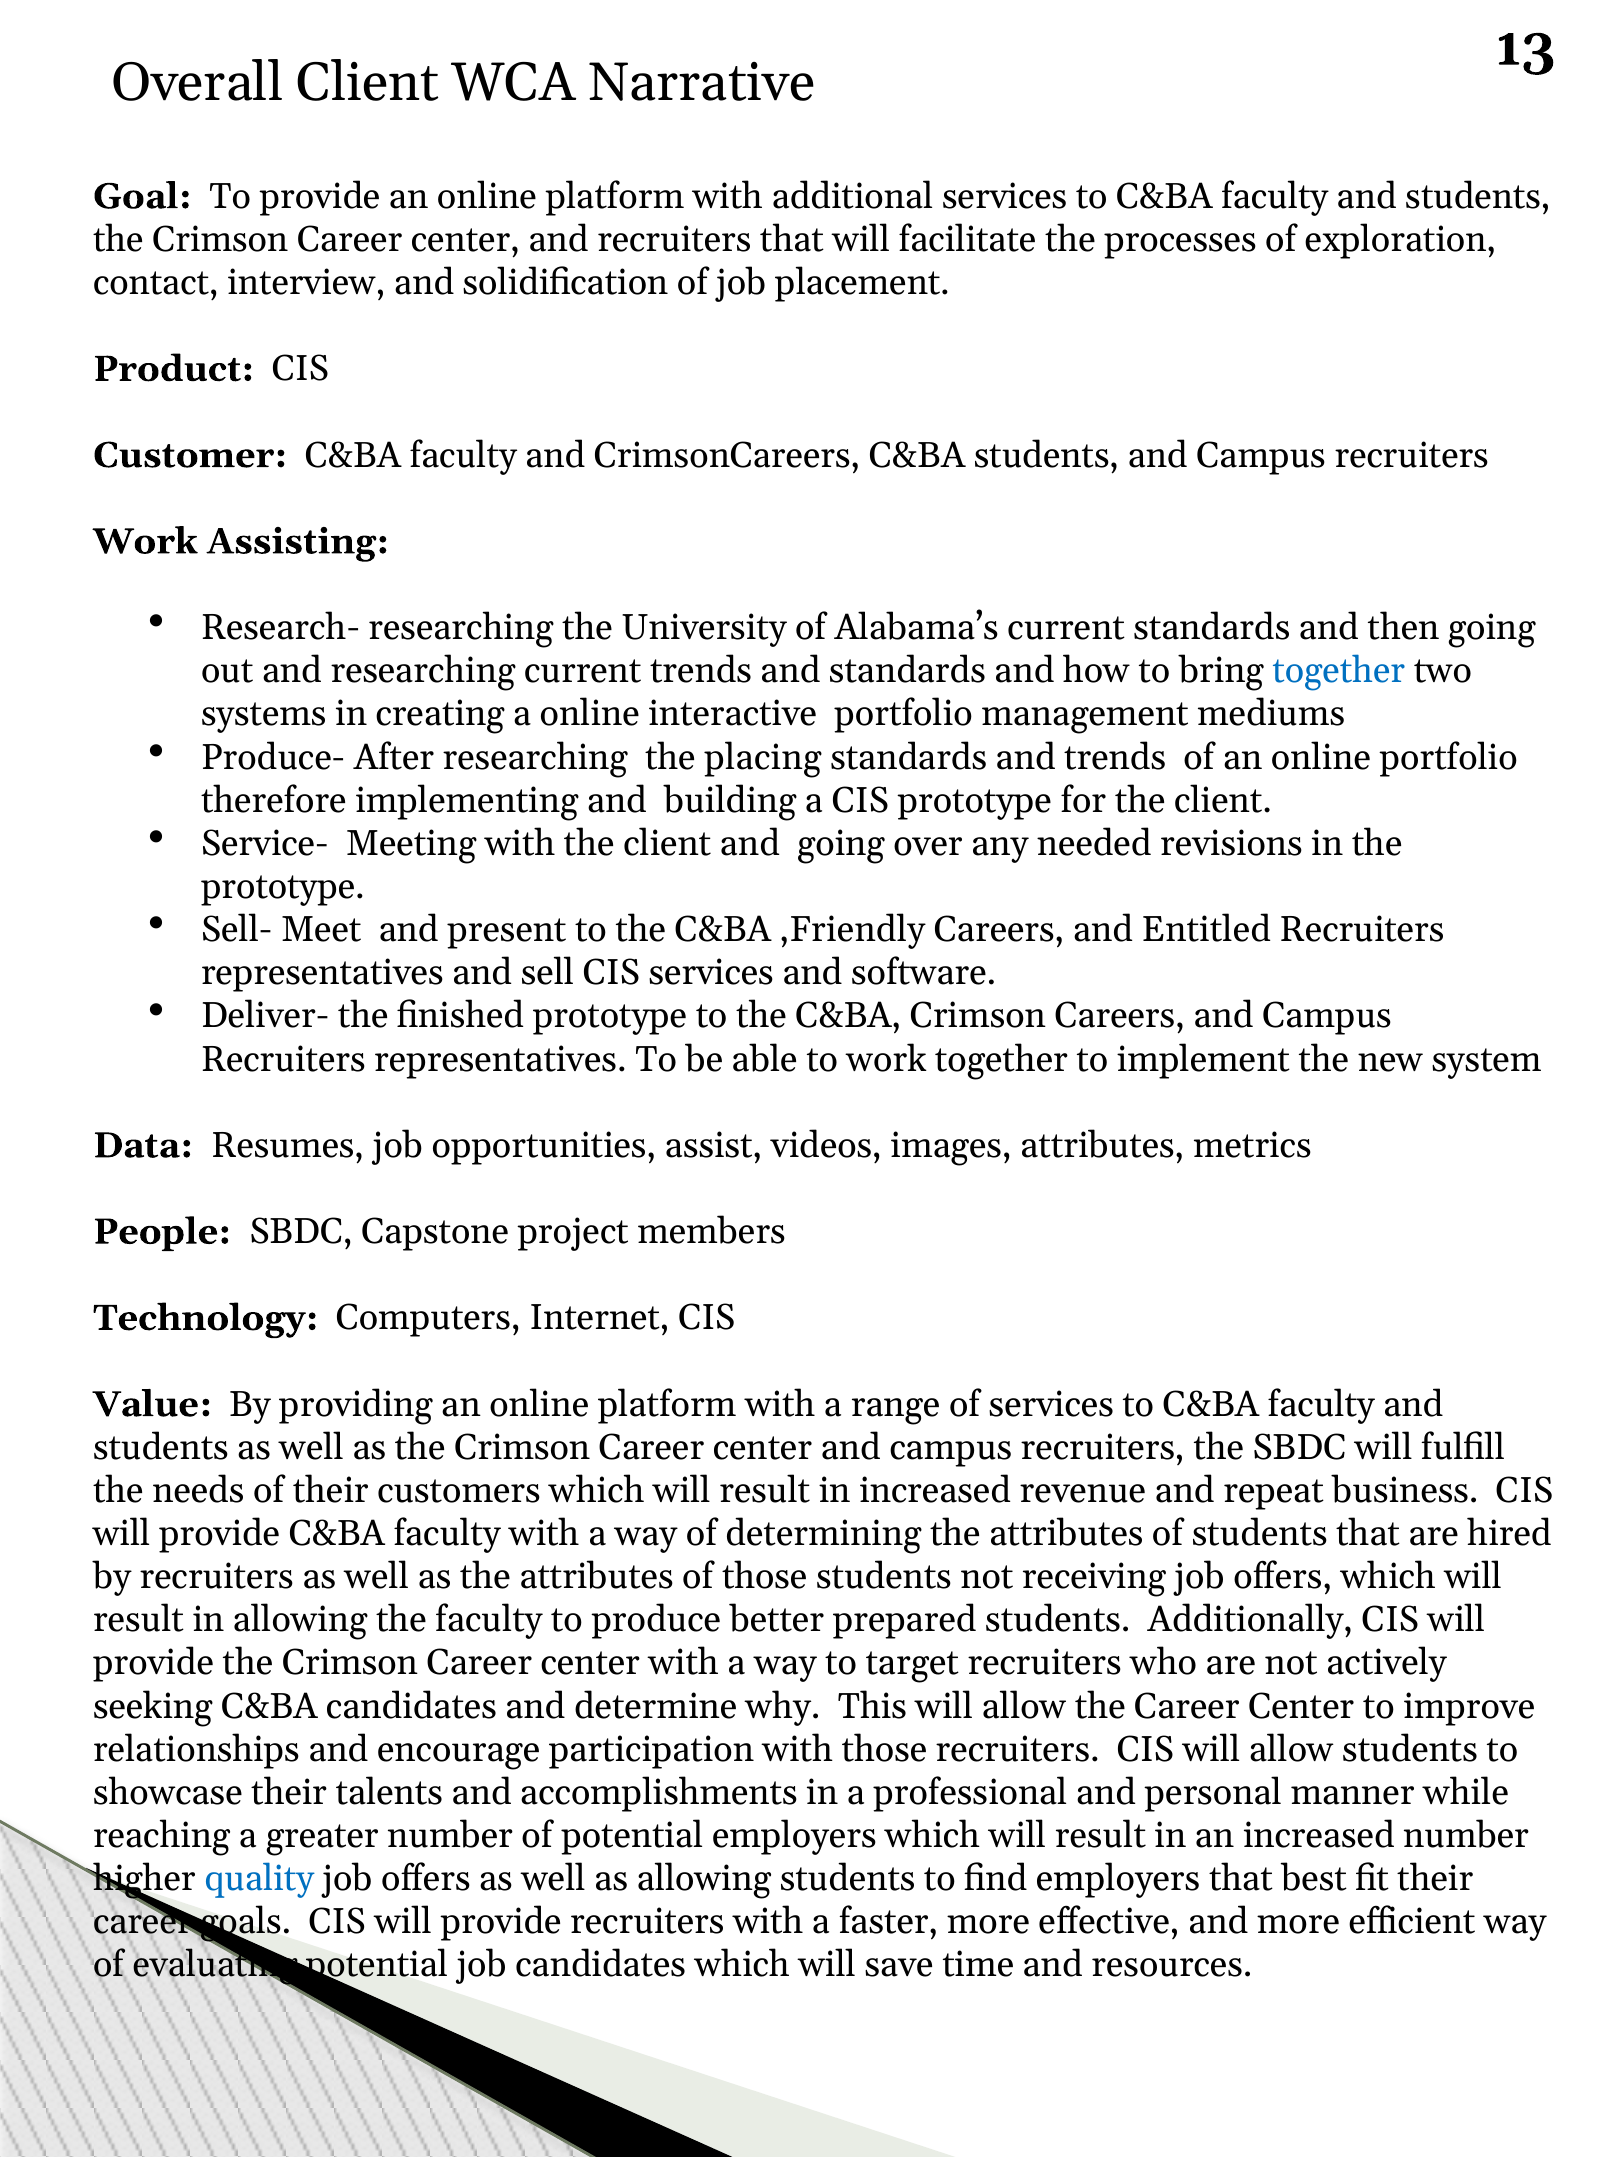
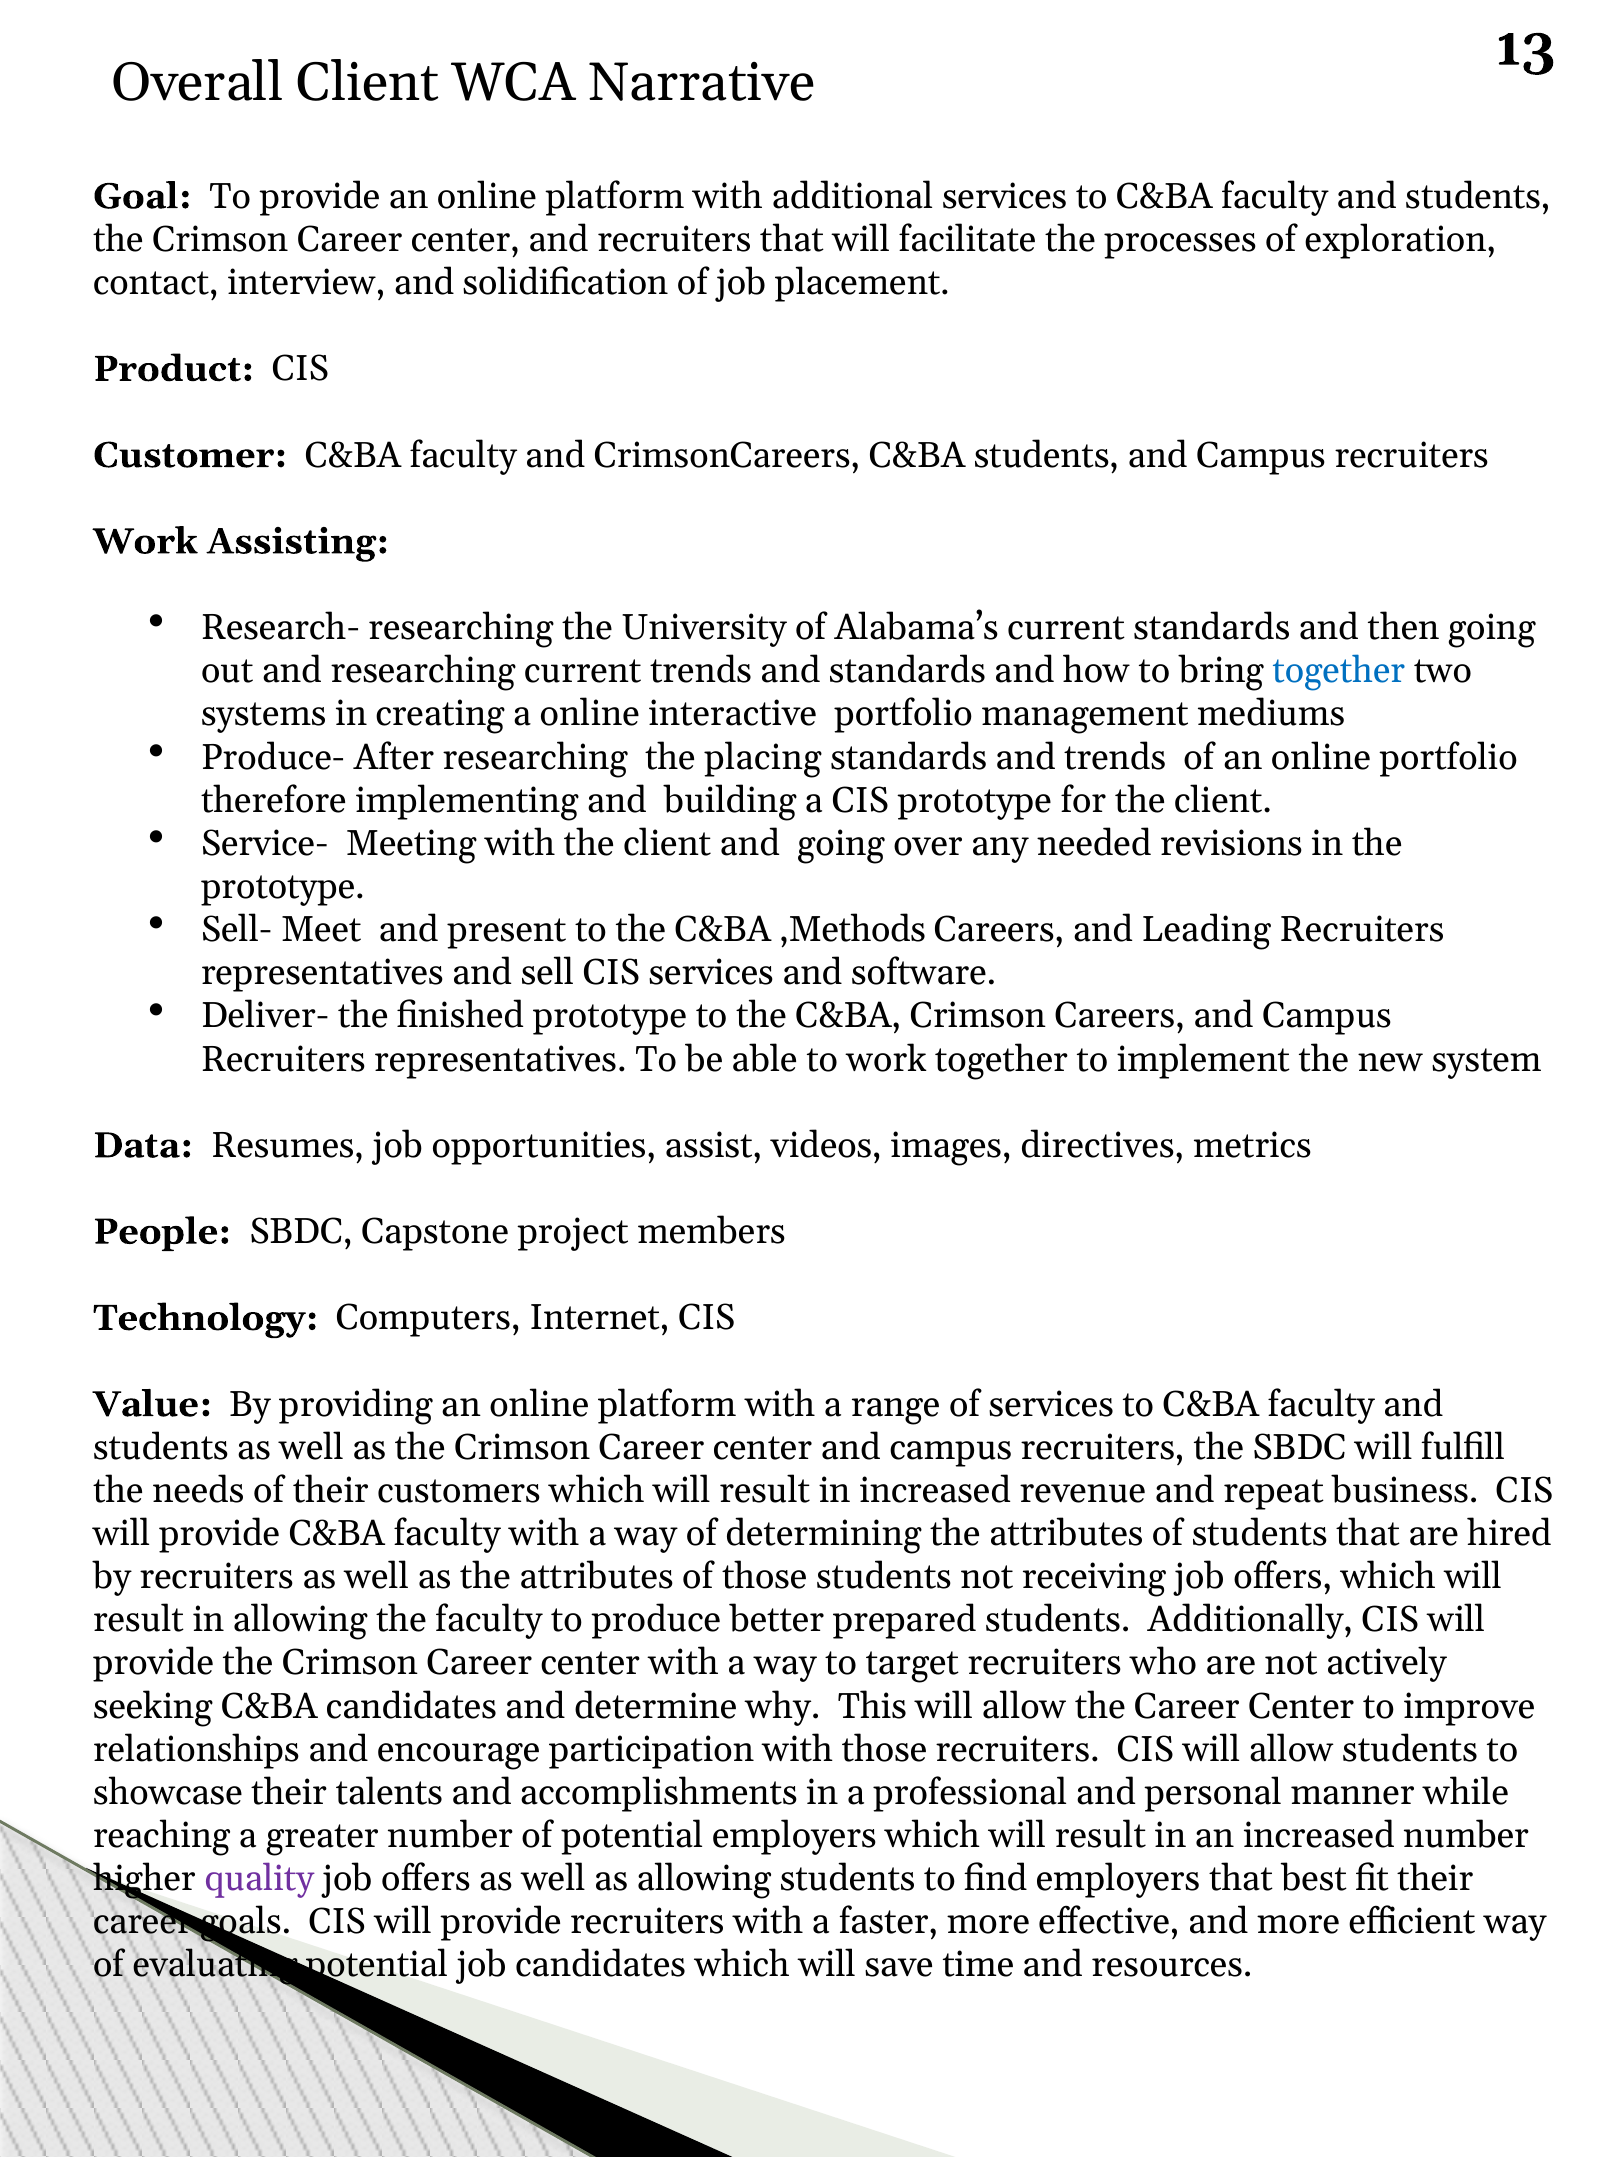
,Friendly: ,Friendly -> ,Methods
Entitled: Entitled -> Leading
images attributes: attributes -> directives
quality colour: blue -> purple
